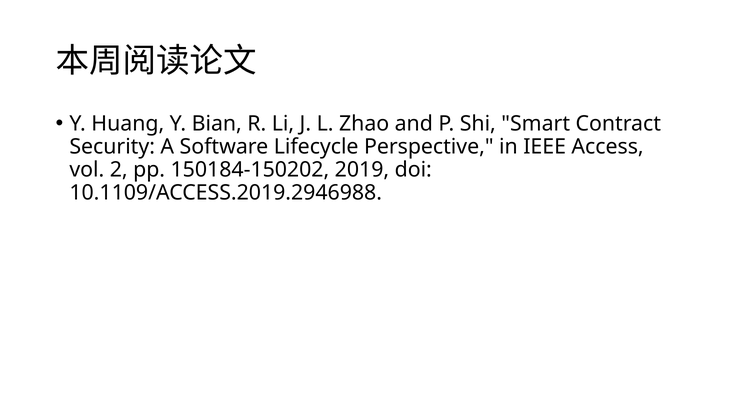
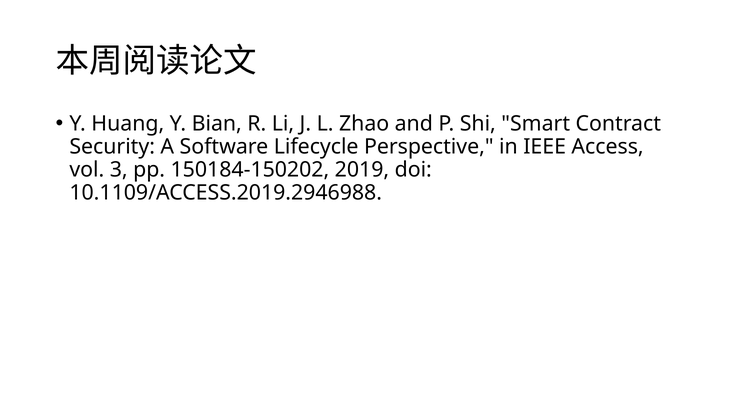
2: 2 -> 3
